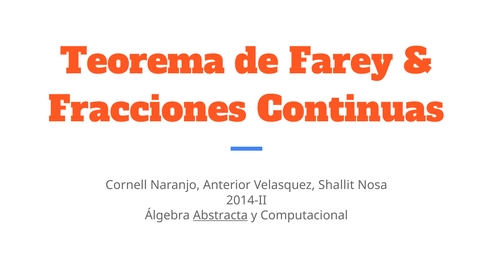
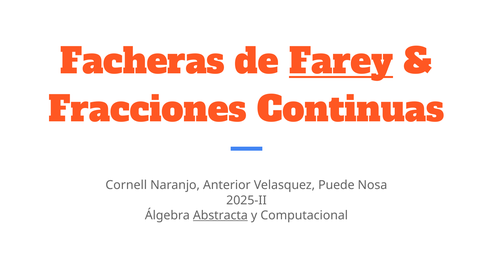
Teorema: Teorema -> Facheras
Farey underline: none -> present
Shallit: Shallit -> Puede
2014-II: 2014-II -> 2025-II
